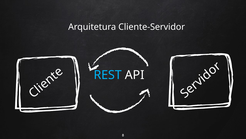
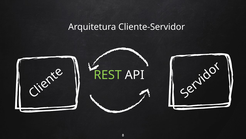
REST colour: light blue -> light green
